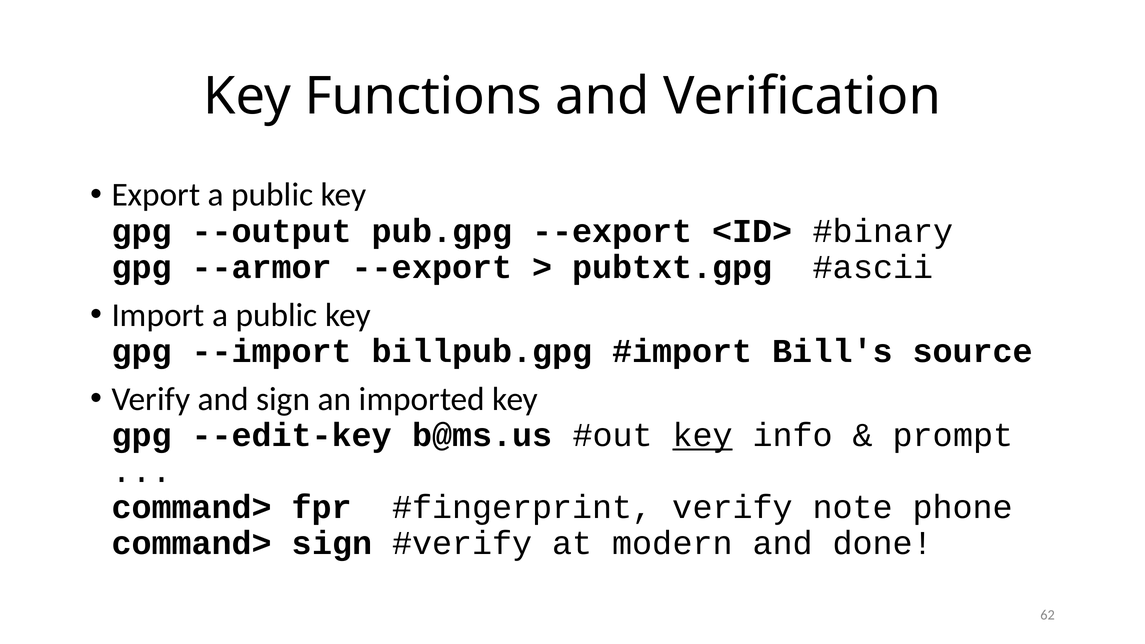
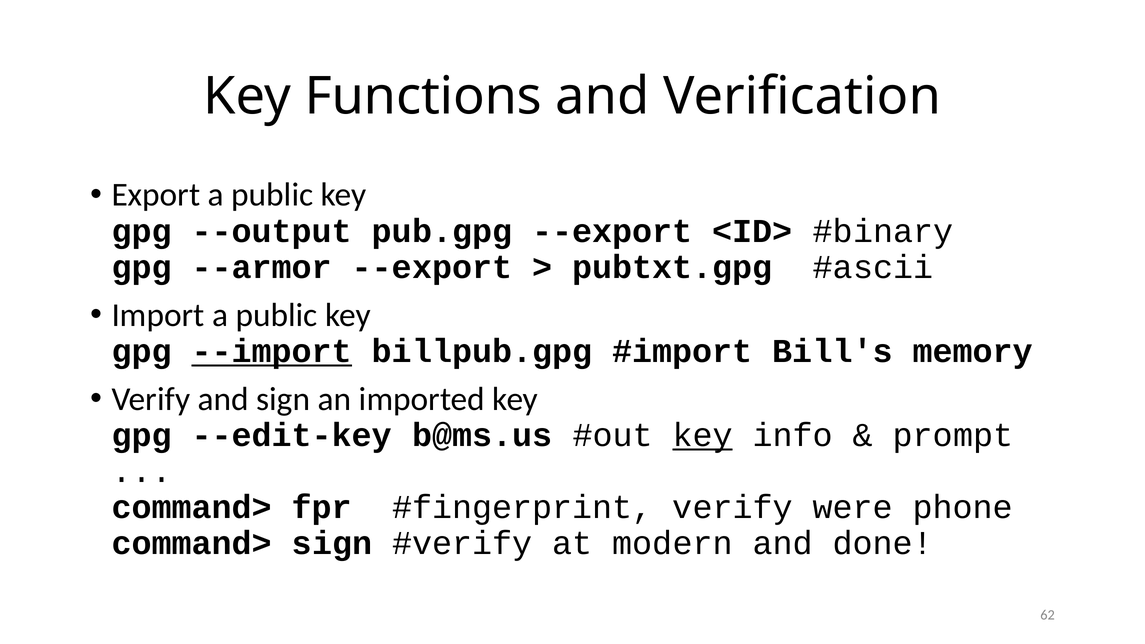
--import underline: none -> present
source: source -> memory
note: note -> were
